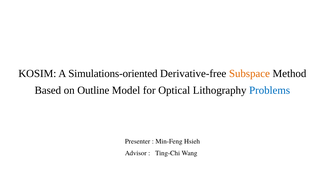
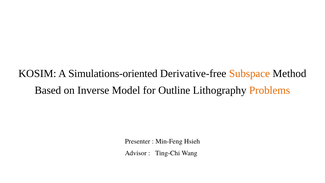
Outline: Outline -> Inverse
Optical: Optical -> Outline
Problems colour: blue -> orange
